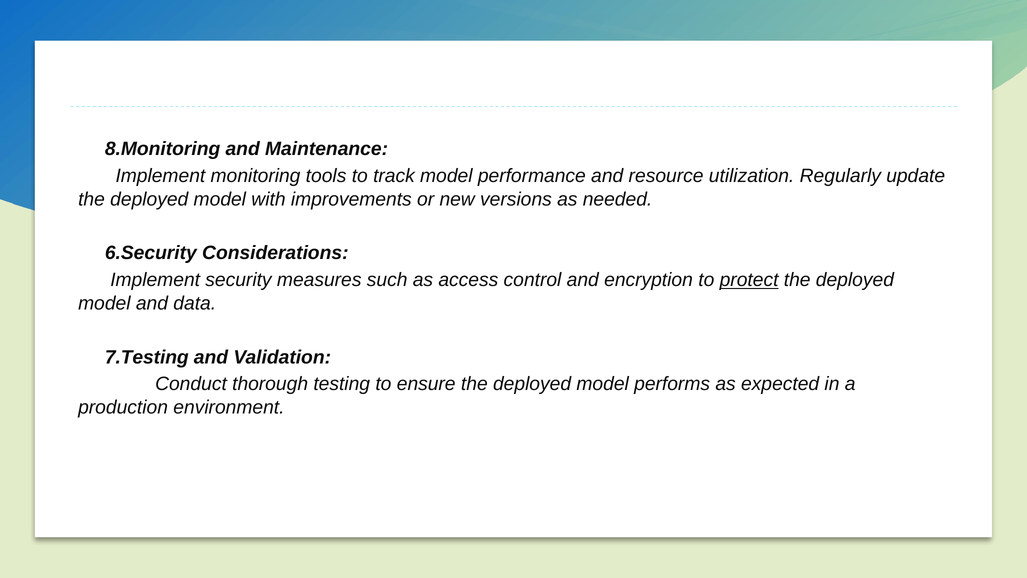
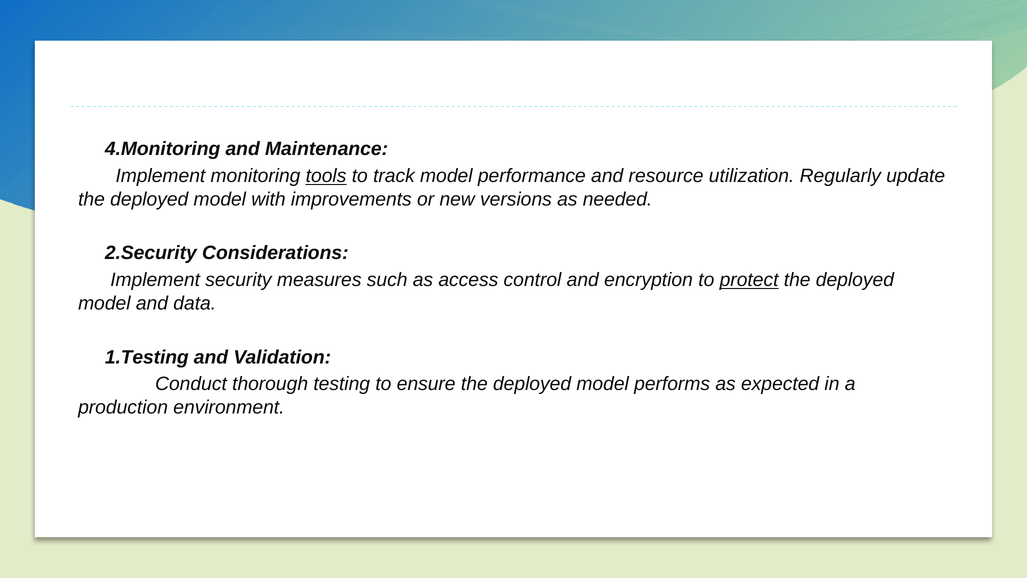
8.Monitoring: 8.Monitoring -> 4.Monitoring
tools underline: none -> present
6.Security: 6.Security -> 2.Security
7.Testing: 7.Testing -> 1.Testing
